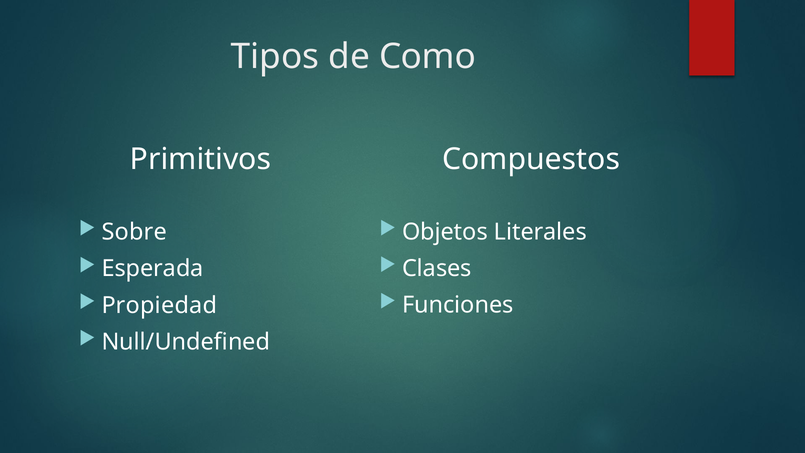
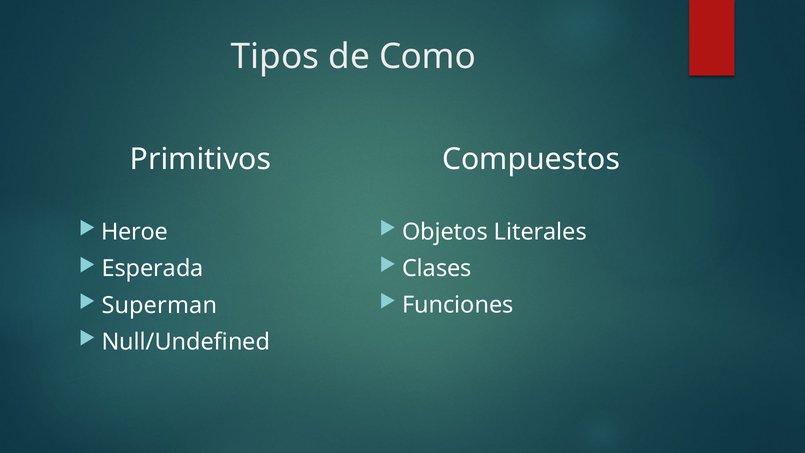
Sobre: Sobre -> Heroe
Propiedad: Propiedad -> Superman
